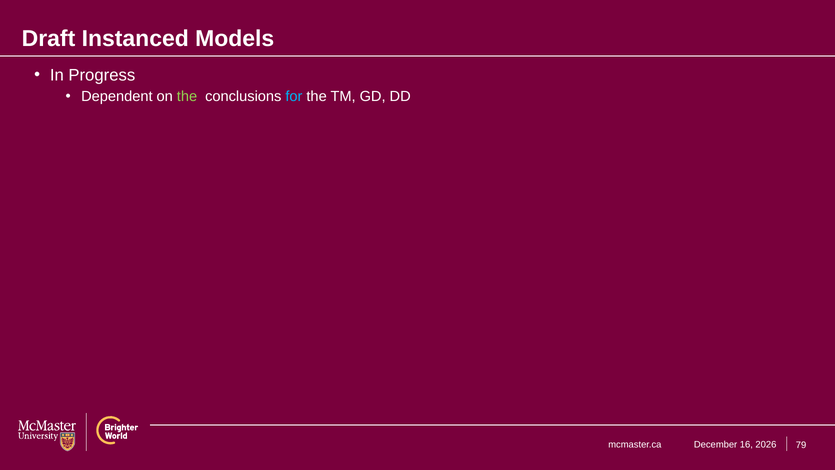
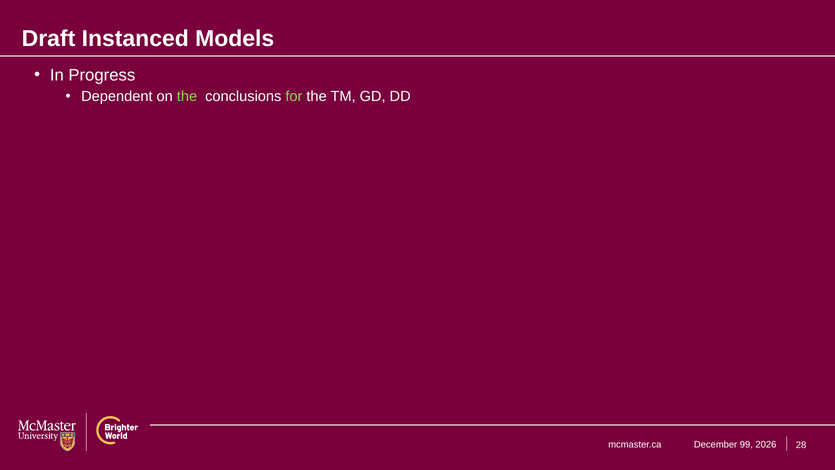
for colour: light blue -> light green
16: 16 -> 99
79: 79 -> 28
